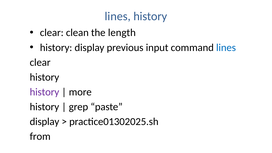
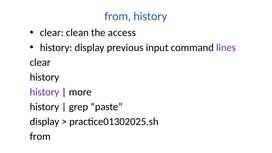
lines at (118, 16): lines -> from
length: length -> access
lines at (226, 48) colour: blue -> purple
